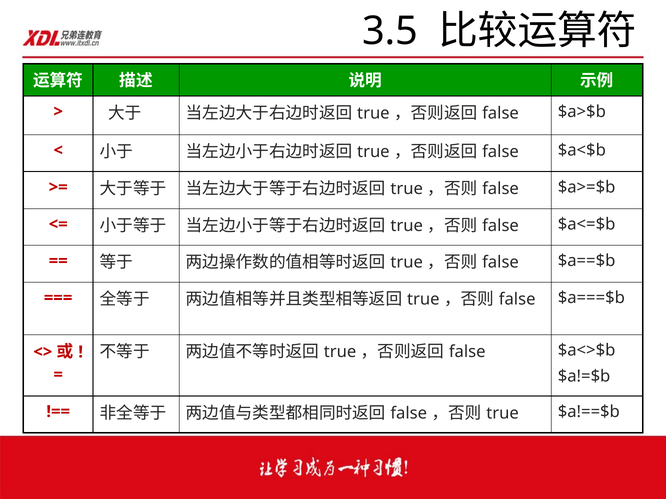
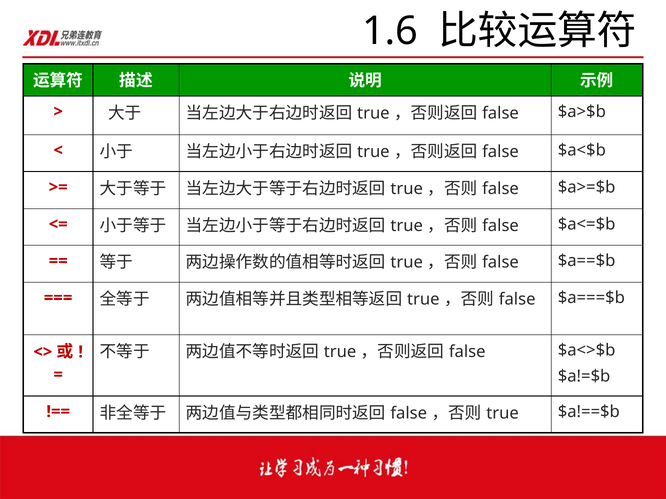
3.5: 3.5 -> 1.6
